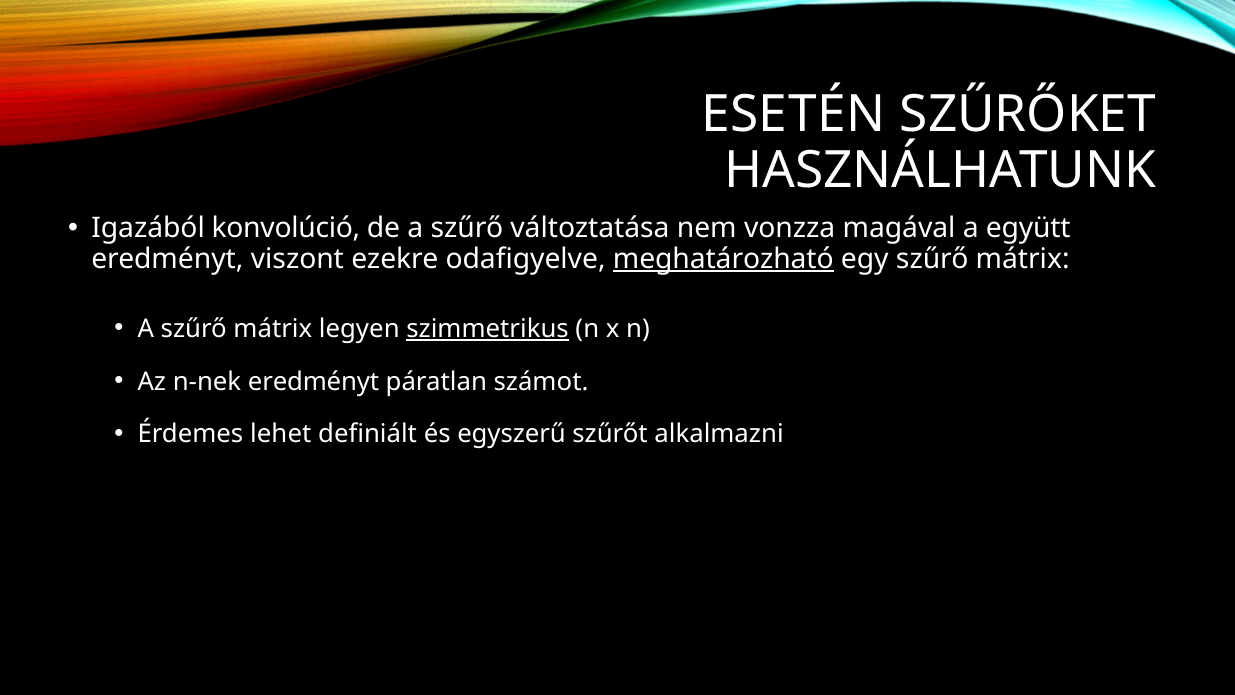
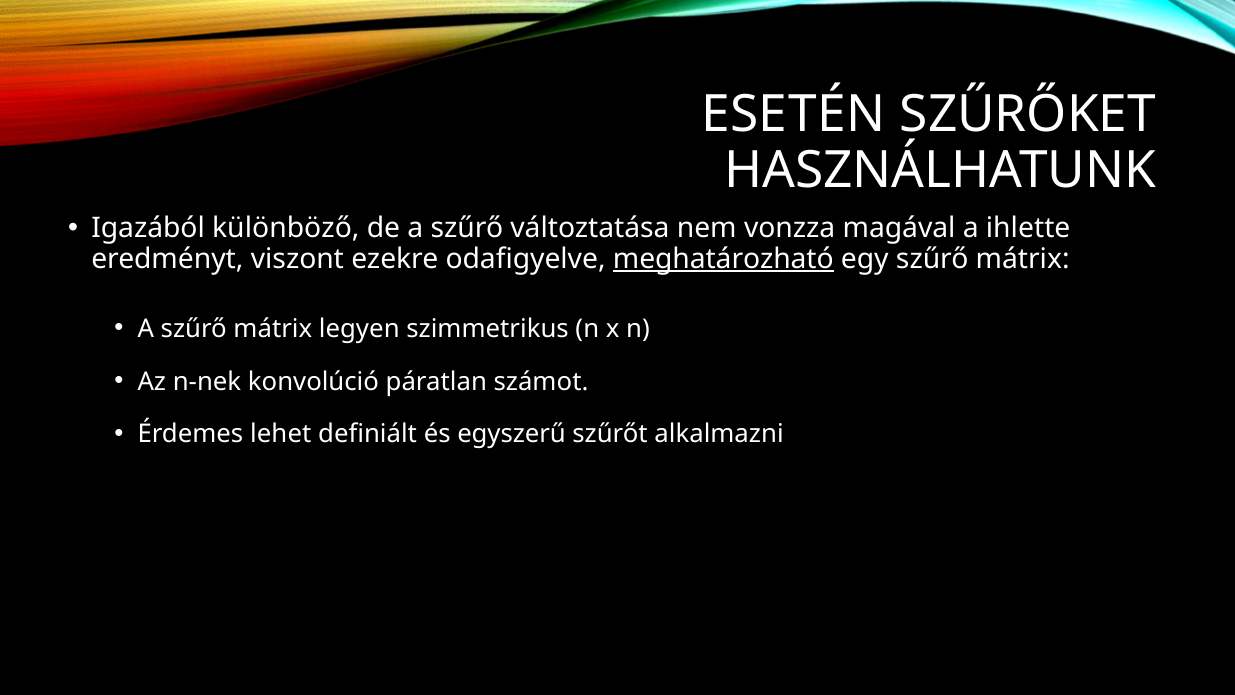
konvolúció: konvolúció -> különböző
együtt: együtt -> ihlette
szimmetrikus underline: present -> none
n-nek eredményt: eredményt -> konvolúció
